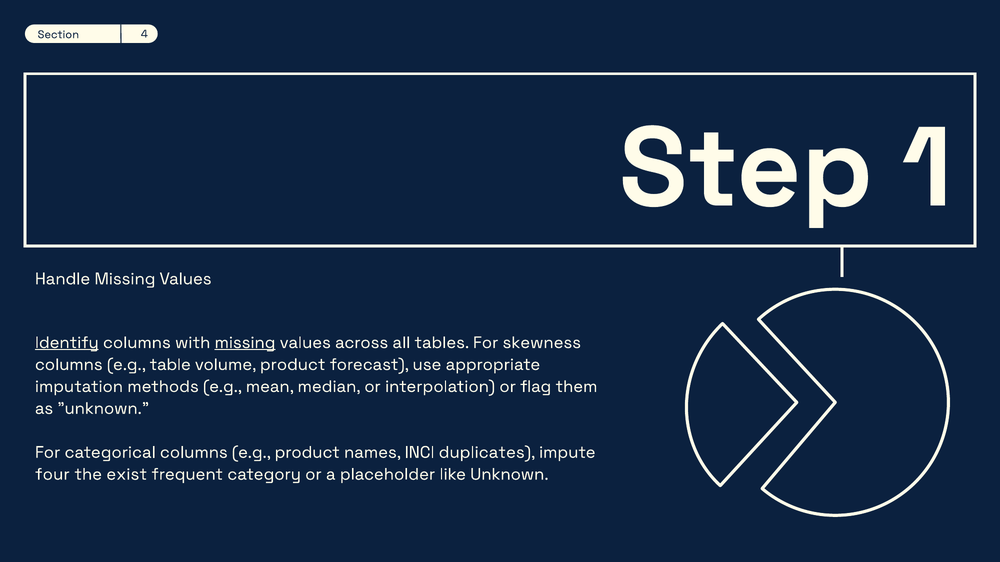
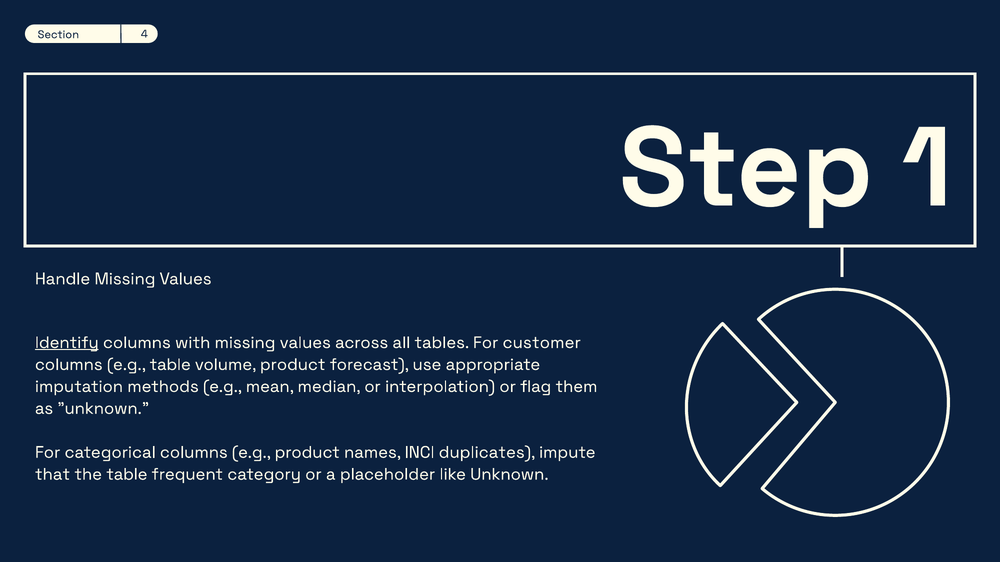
missing at (245, 343) underline: present -> none
skewness: skewness -> customer
four: four -> that
the exist: exist -> table
